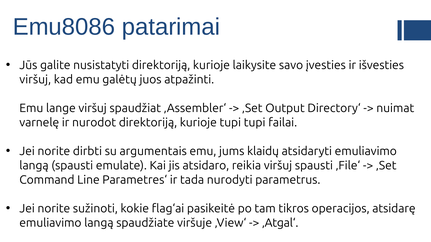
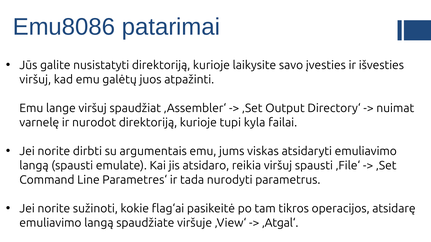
tupi tupi: tupi -> kyla
klaidų: klaidų -> viskas
